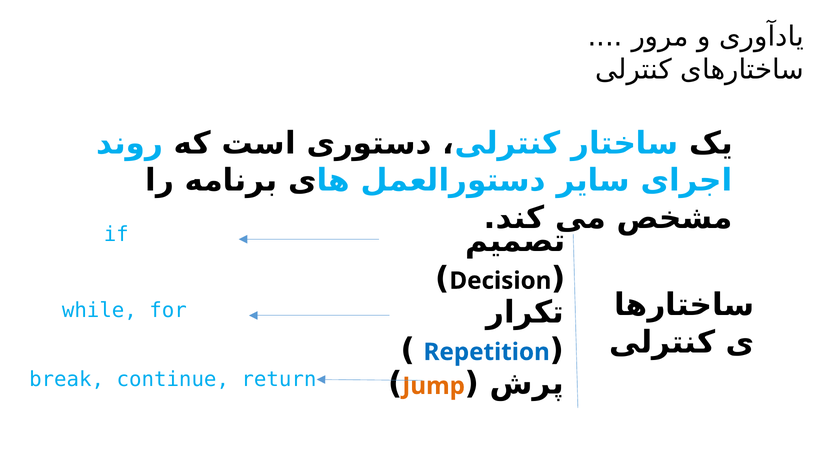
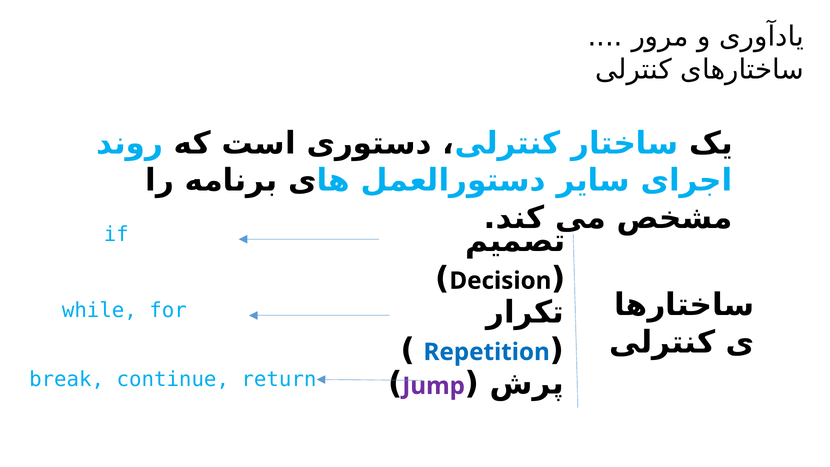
Jump colour: orange -> purple
